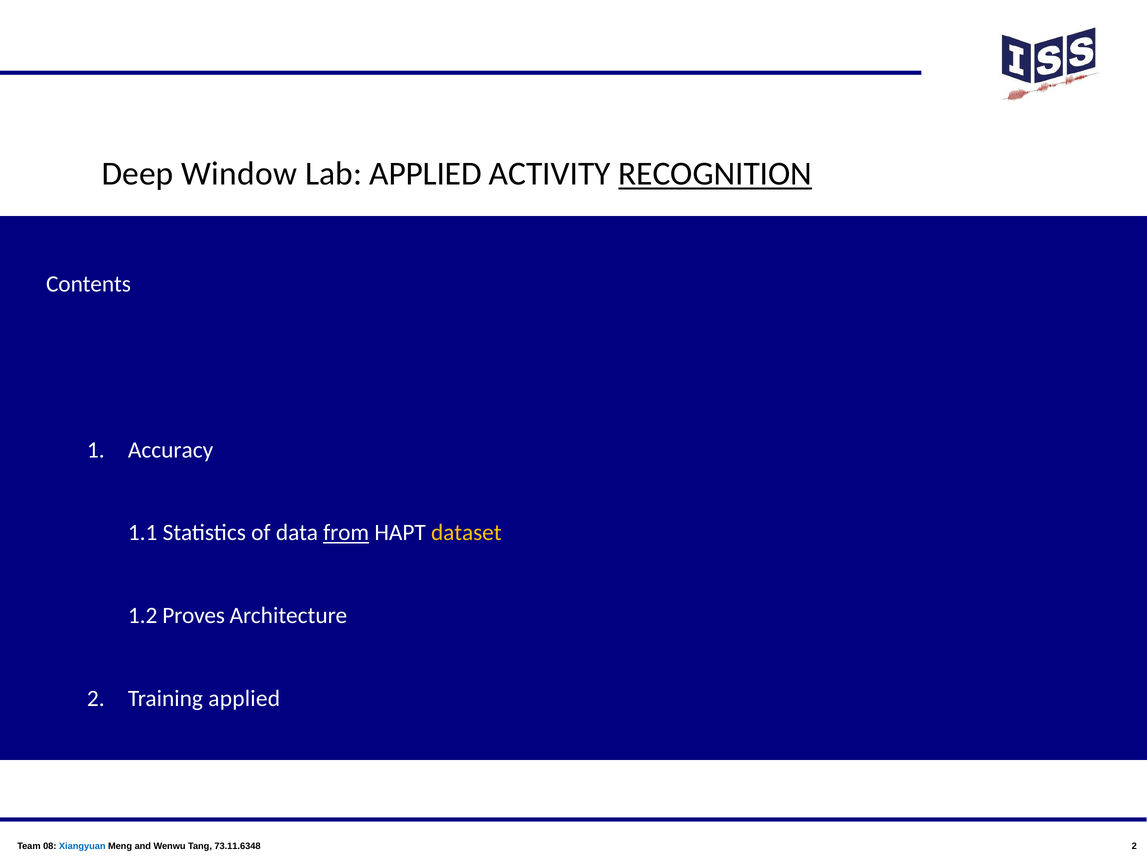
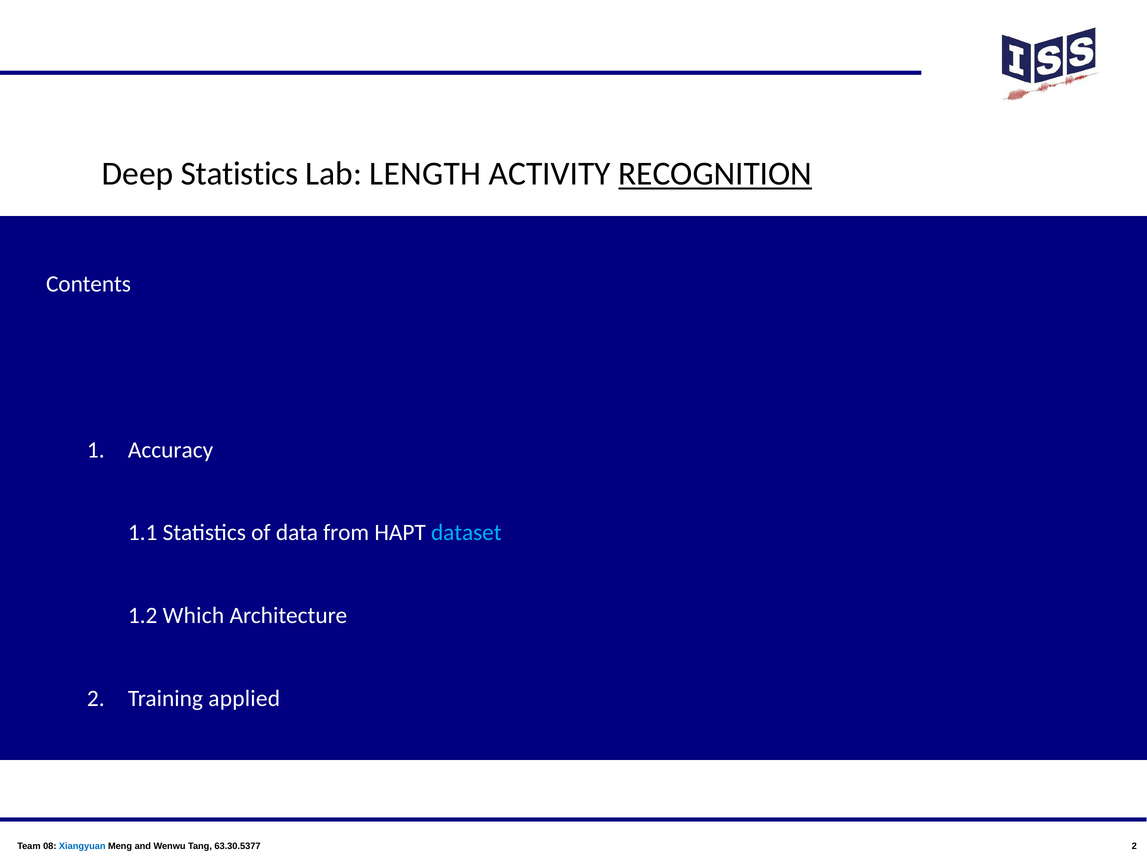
Deep Window: Window -> Statistics
Lab APPLIED: APPLIED -> LENGTH
from underline: present -> none
dataset colour: yellow -> light blue
Proves: Proves -> Which
73.11.6348: 73.11.6348 -> 63.30.5377
